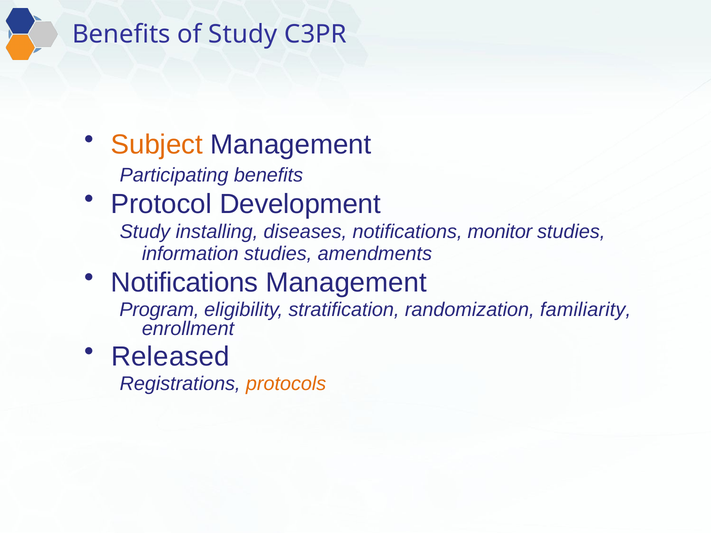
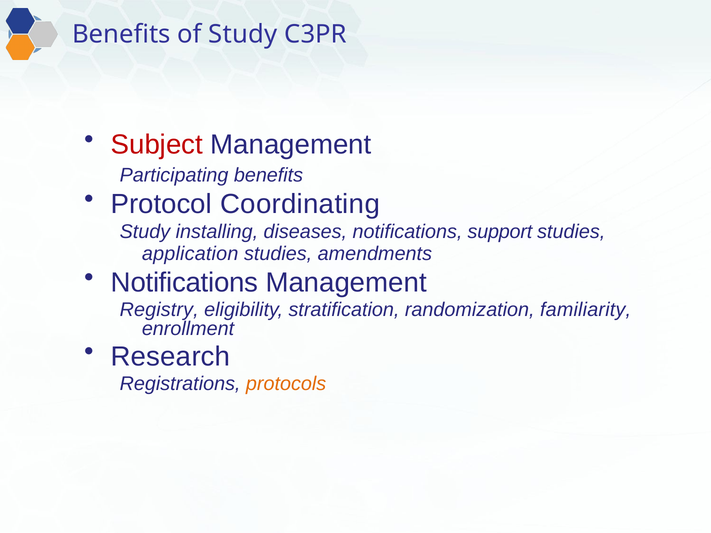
Subject colour: orange -> red
Development: Development -> Coordinating
monitor: monitor -> support
information: information -> application
Program: Program -> Registry
Released: Released -> Research
